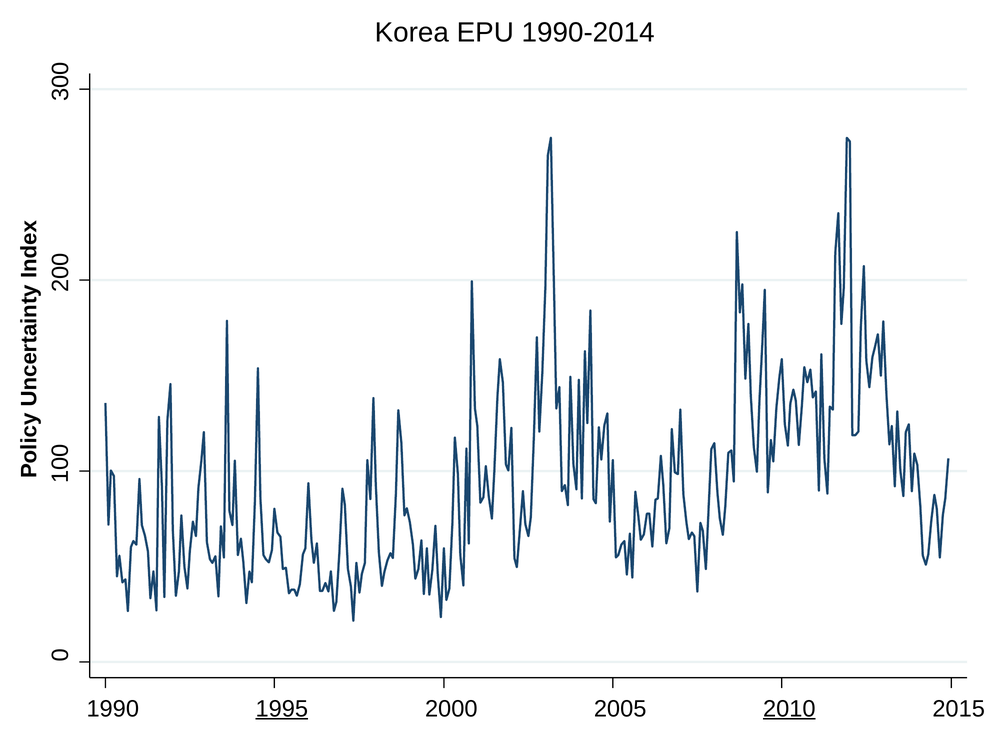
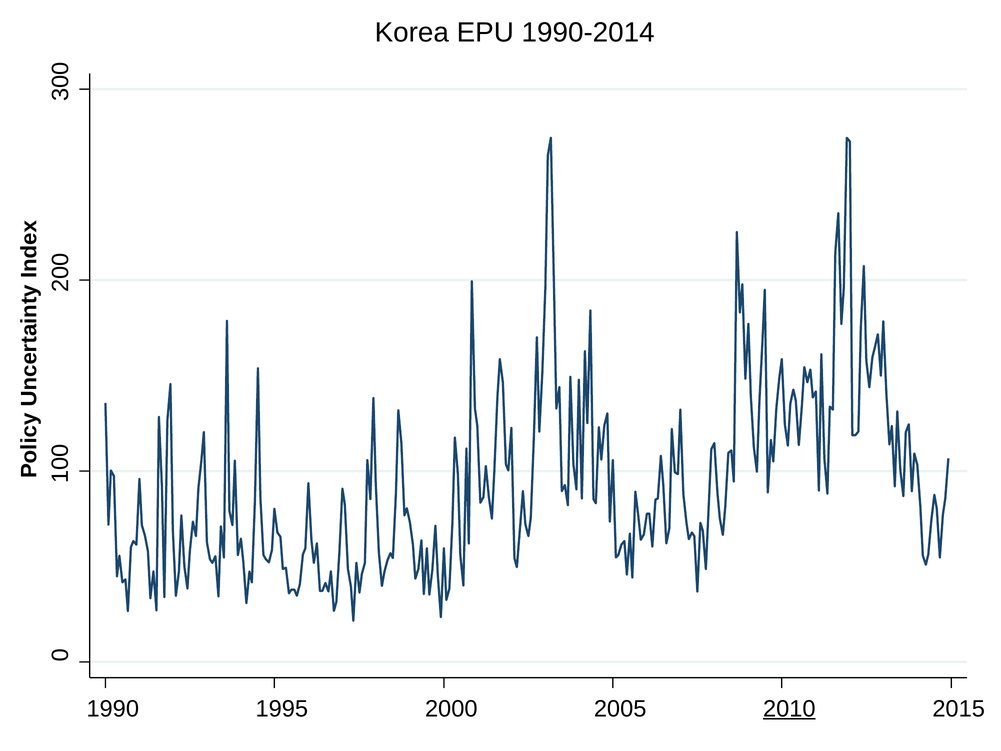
1995 underline: present -> none
